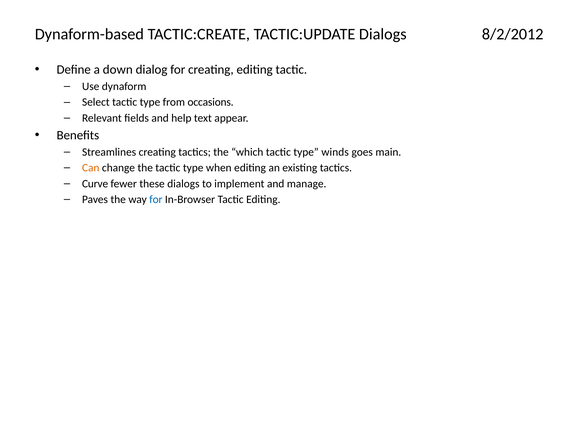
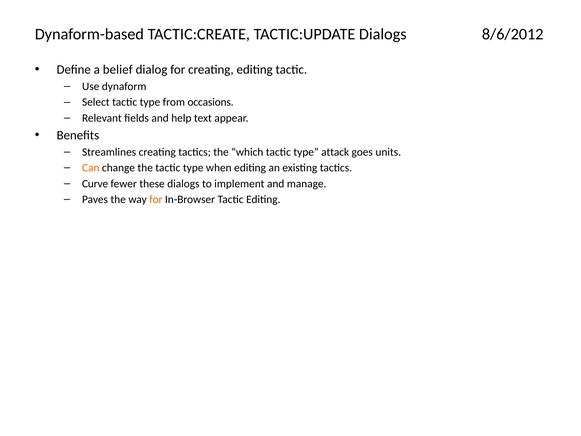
8/2/2012: 8/2/2012 -> 8/6/2012
down: down -> belief
winds: winds -> attack
main: main -> units
for at (156, 199) colour: blue -> orange
